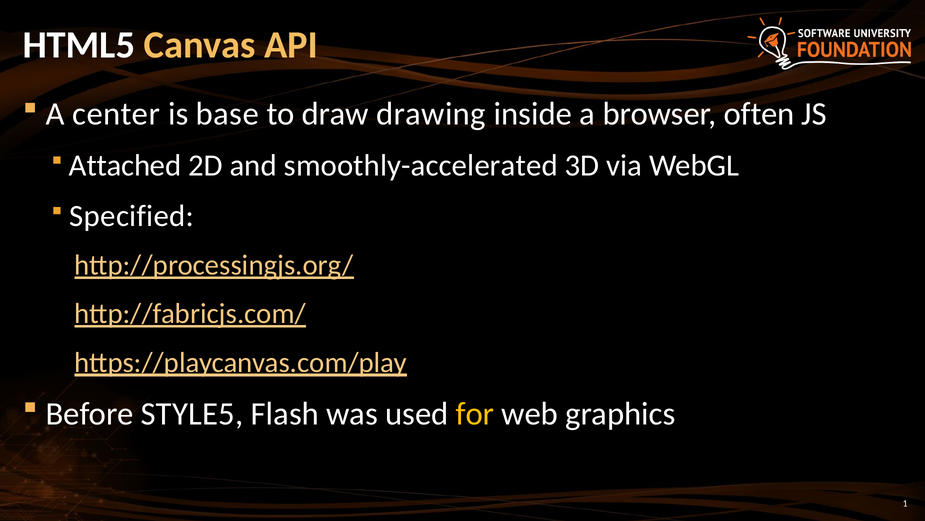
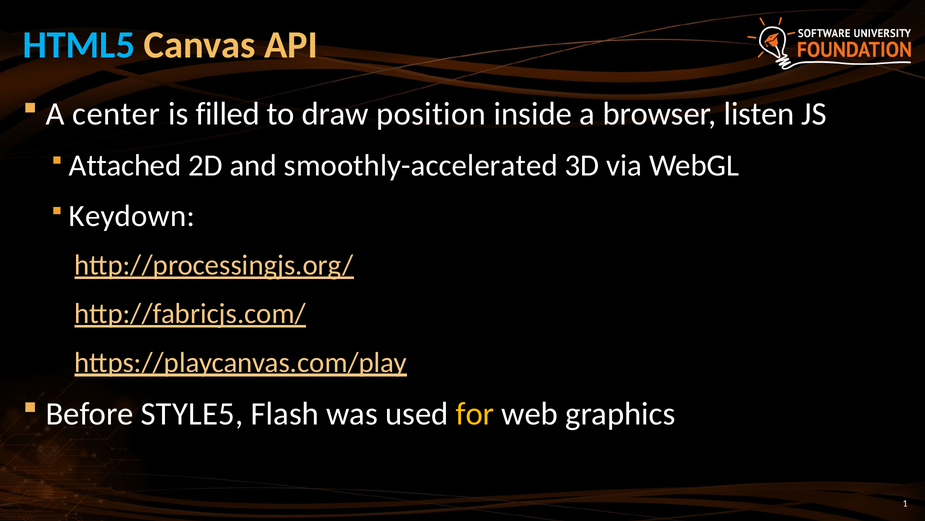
HTML5 colour: white -> light blue
base: base -> filled
drawing: drawing -> position
often: often -> listen
Specified: Specified -> Keydown
